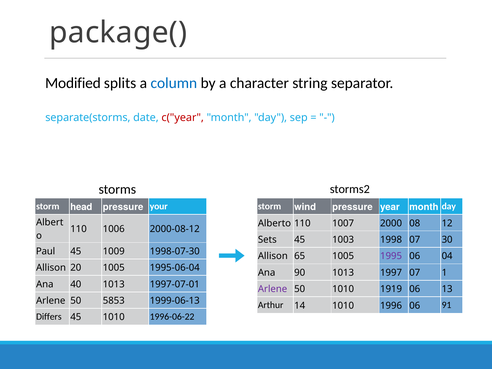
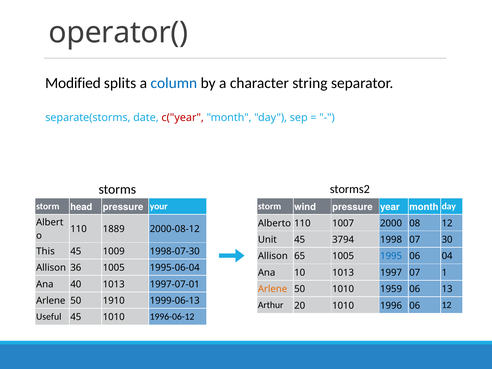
package(: package( -> operator(
1006: 1006 -> 1889
Sets: Sets -> Unit
1003: 1003 -> 3794
Paul: Paul -> This
1995 colour: purple -> blue
20: 20 -> 36
90: 90 -> 10
Arlene at (273, 289) colour: purple -> orange
1919: 1919 -> 1959
5853: 5853 -> 1910
14: 14 -> 20
06 91: 91 -> 12
Differs: Differs -> Useful
1996-06-22: 1996-06-22 -> 1996-06-12
